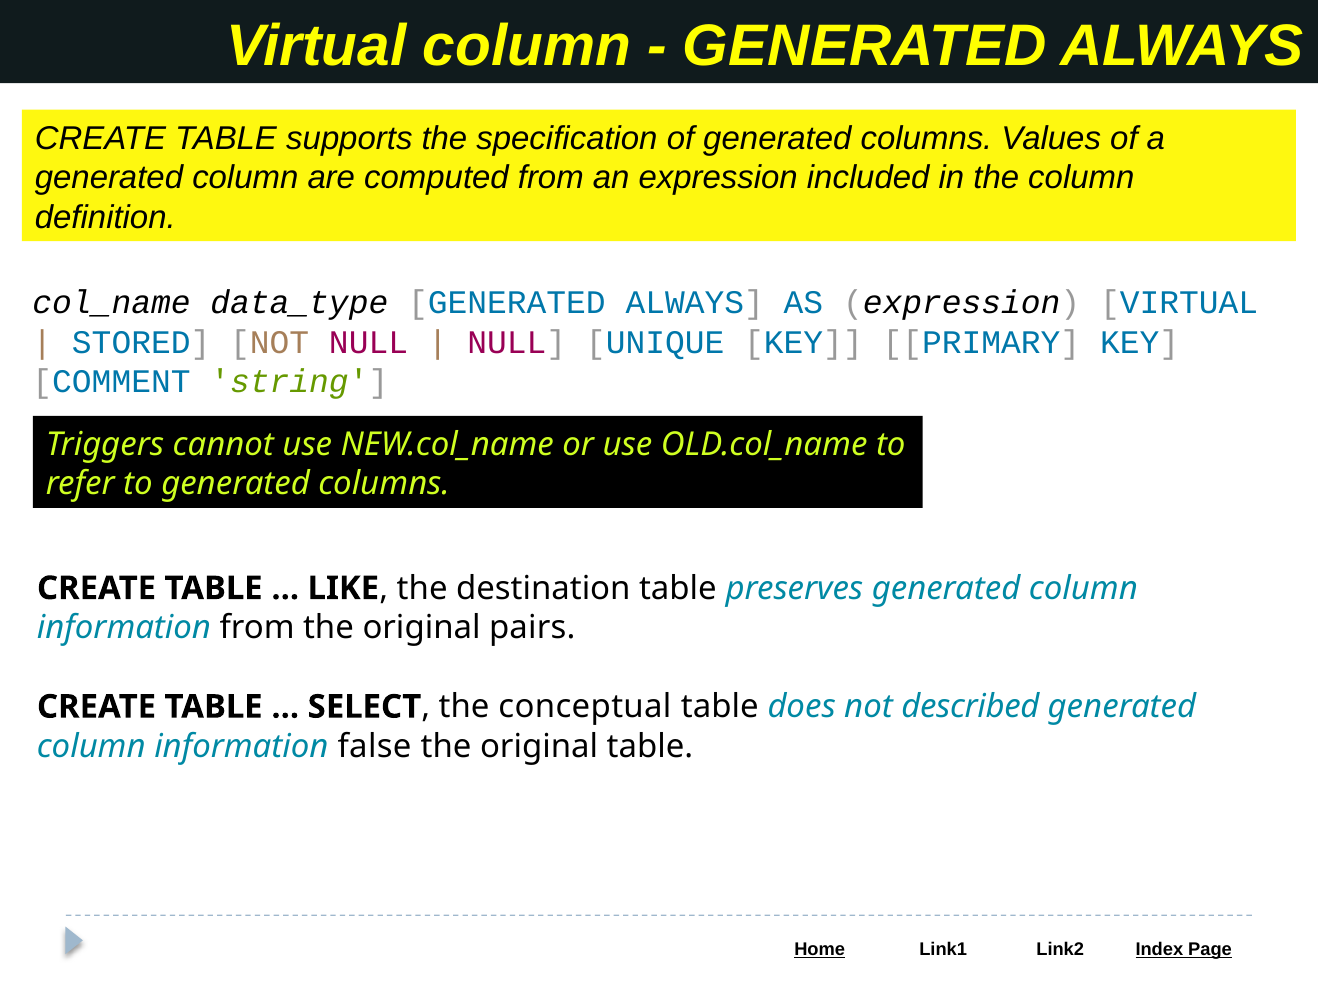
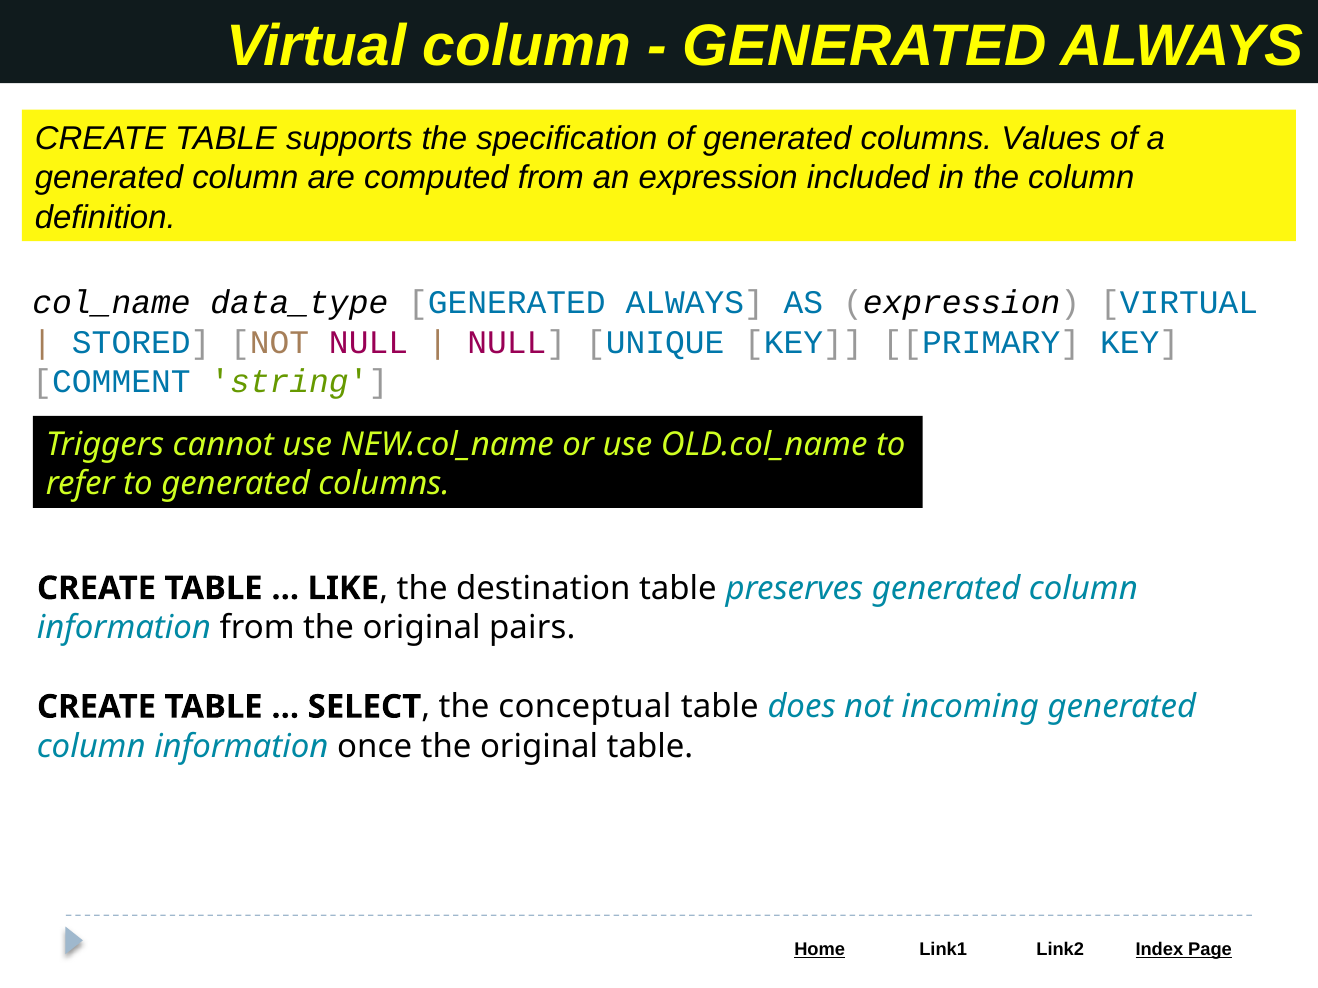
described: described -> incoming
false: false -> once
